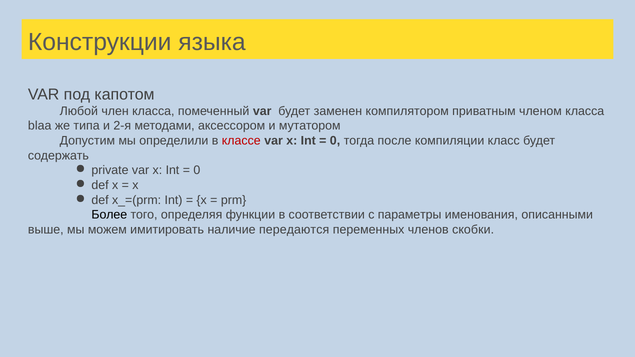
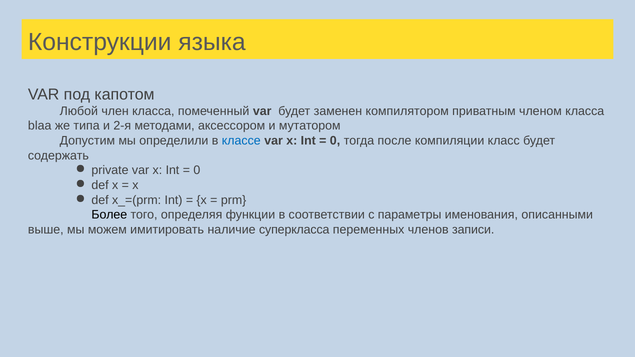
классе colour: red -> blue
передаются: передаются -> суперкласса
скобки: скобки -> записи
